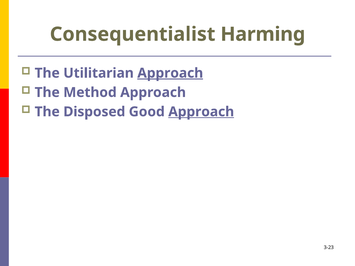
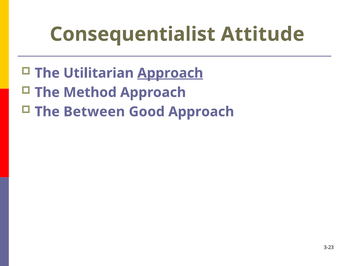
Harming: Harming -> Attitude
Disposed: Disposed -> Between
Approach at (201, 112) underline: present -> none
